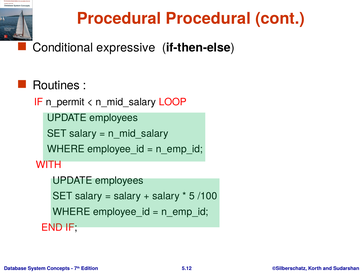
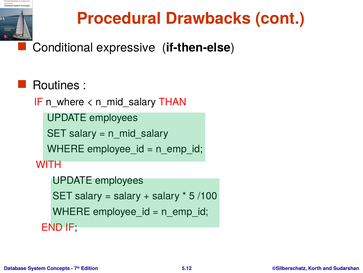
Procedural Procedural: Procedural -> Drawbacks
n_permit: n_permit -> n_where
LOOP: LOOP -> THAN
